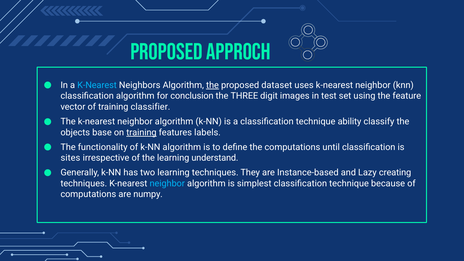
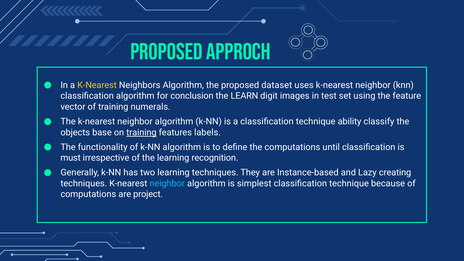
K-Nearest at (97, 85) colour: light blue -> yellow
the at (212, 85) underline: present -> none
THREE: THREE -> LEARN
classifier: classifier -> numerals
sites: sites -> must
understand: understand -> recognition
numpy: numpy -> project
